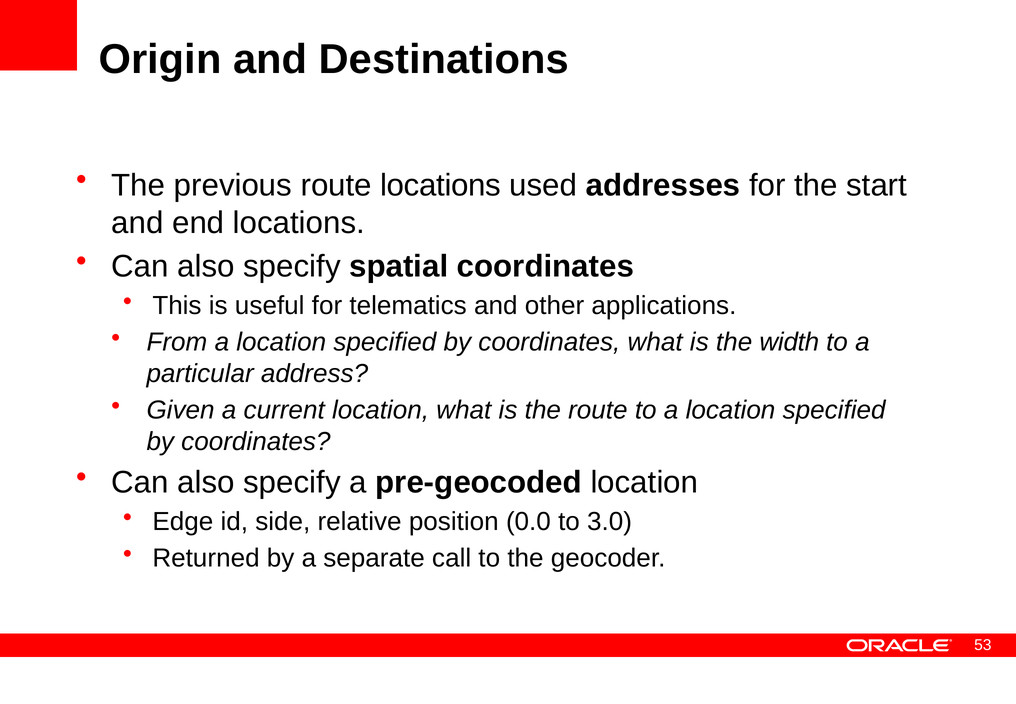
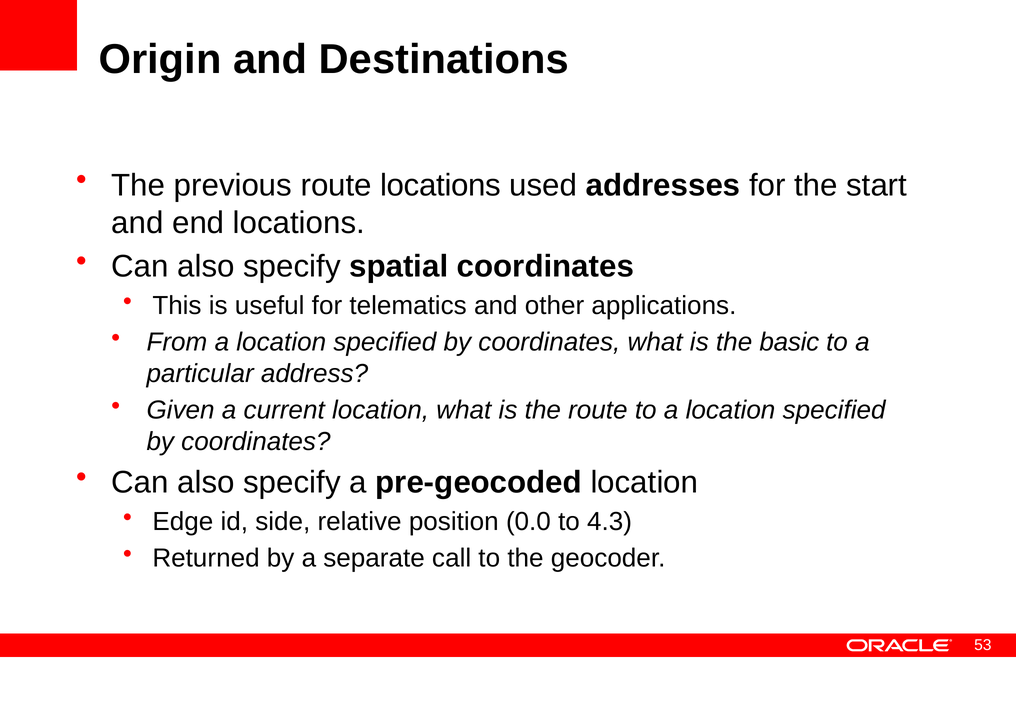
width: width -> basic
3.0: 3.0 -> 4.3
